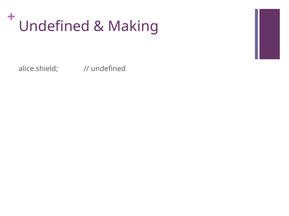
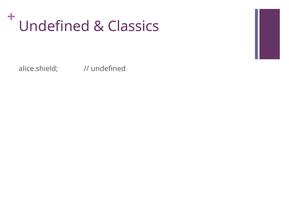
Making: Making -> Classics
